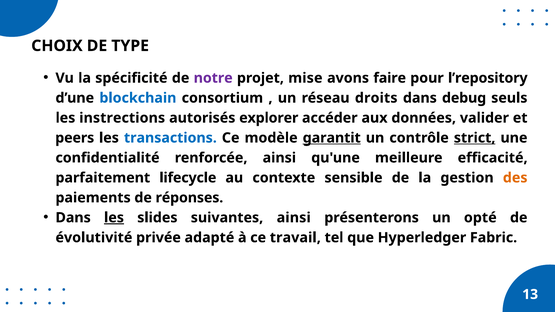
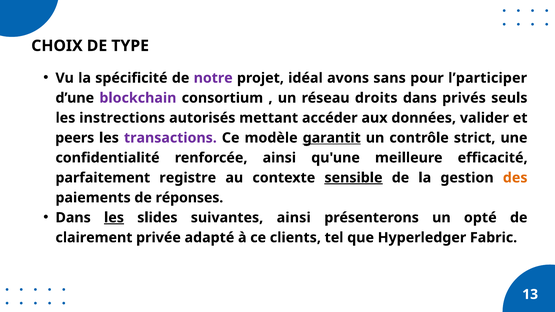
mise: mise -> idéal
faire: faire -> sans
l’repository: l’repository -> l’participer
blockchain colour: blue -> purple
debug: debug -> privés
explorer: explorer -> mettant
transactions colour: blue -> purple
strict underline: present -> none
lifecycle: lifecycle -> registre
sensible underline: none -> present
évolutivité: évolutivité -> clairement
travail: travail -> clients
